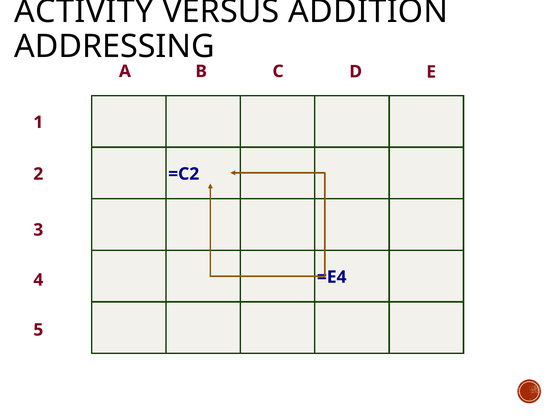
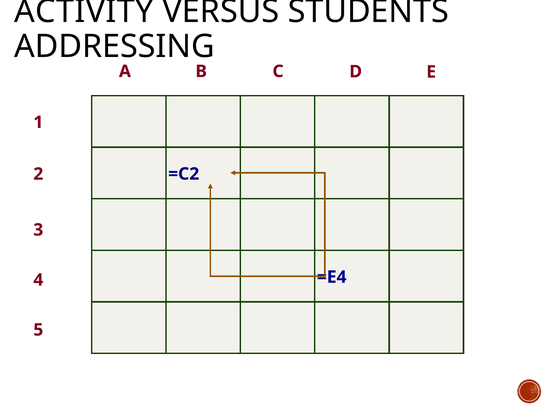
ADDITION: ADDITION -> STUDENTS
